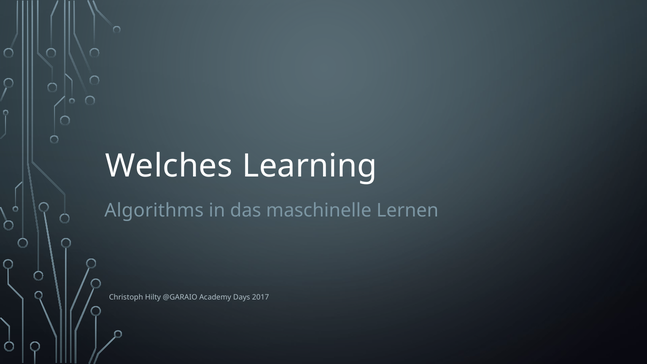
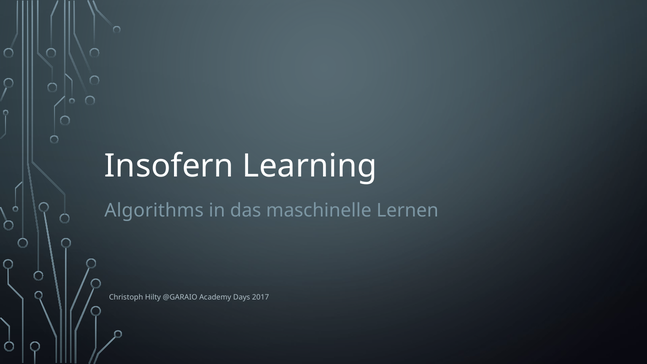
Welches: Welches -> Insofern
